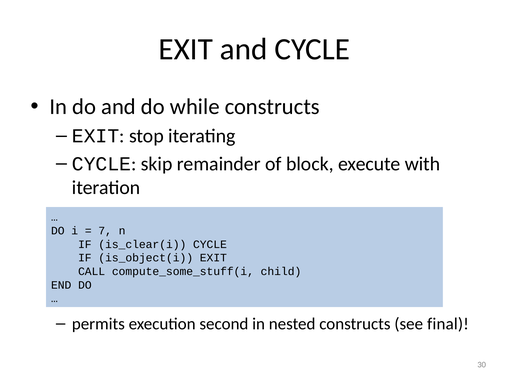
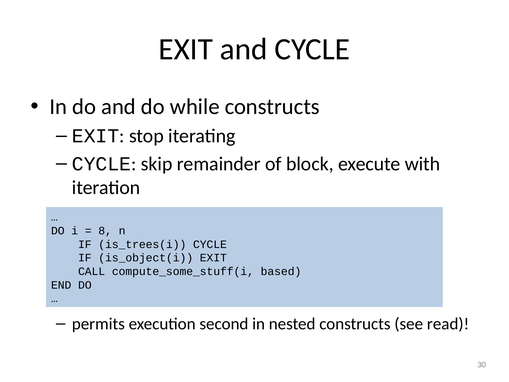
7: 7 -> 8
is_clear(i: is_clear(i -> is_trees(i
child: child -> based
final: final -> read
